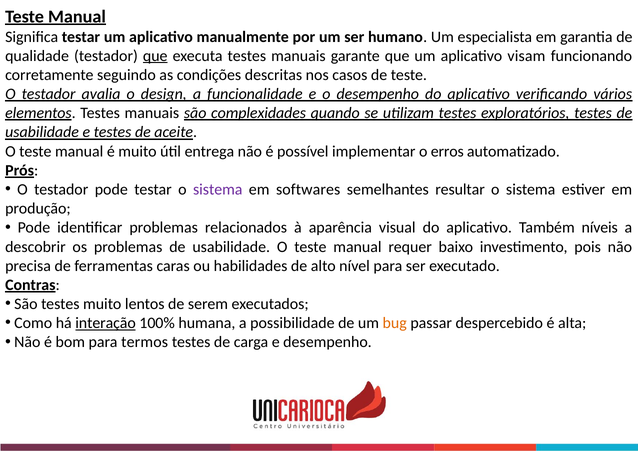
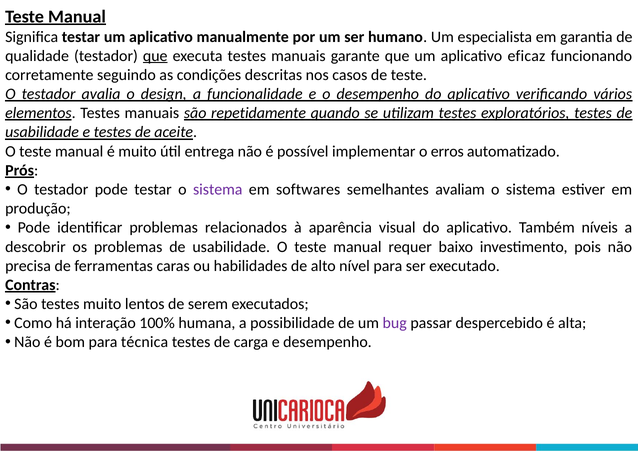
visam: visam -> eficaz
complexidades: complexidades -> repetidamente
resultar: resultar -> avaliam
interação underline: present -> none
bug colour: orange -> purple
termos: termos -> técnica
